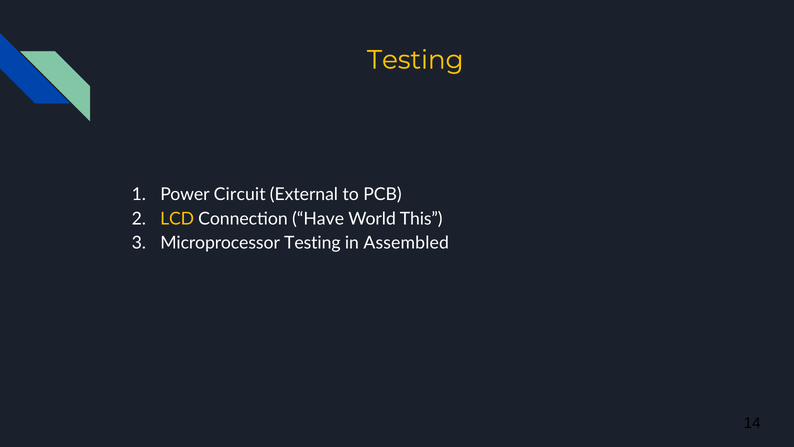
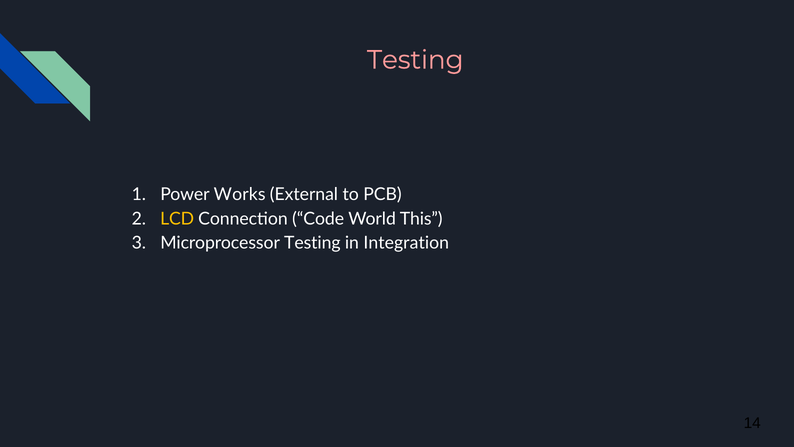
Testing at (415, 60) colour: yellow -> pink
Circuit: Circuit -> Works
Have: Have -> Code
Assembled: Assembled -> Integration
